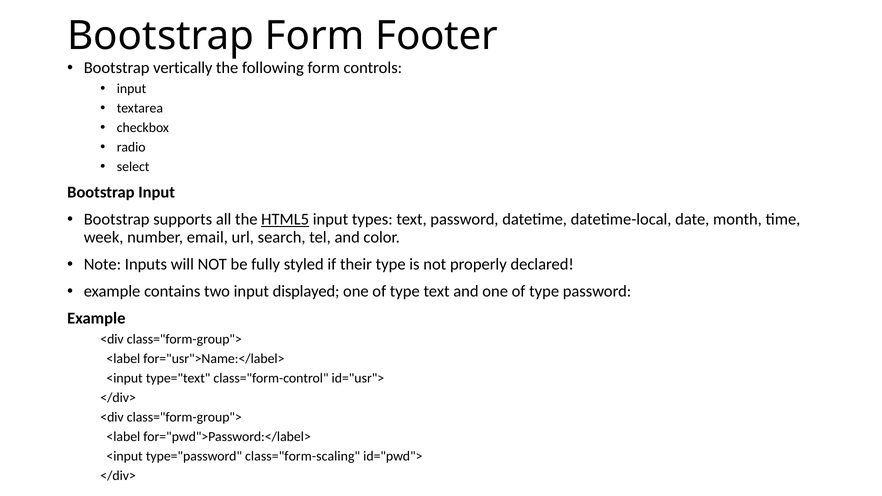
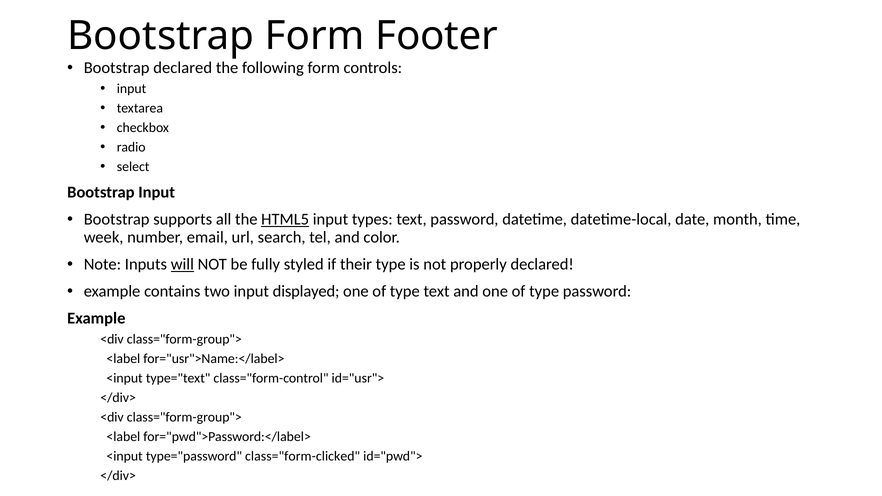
Bootstrap vertically: vertically -> declared
will underline: none -> present
class="form-scaling: class="form-scaling -> class="form-clicked
